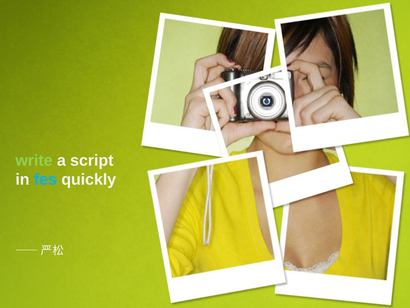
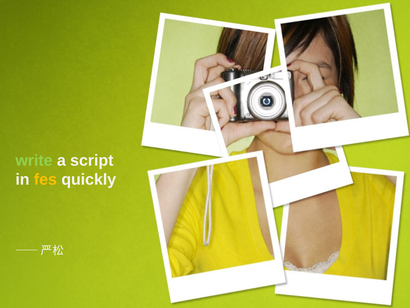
fes colour: light blue -> yellow
